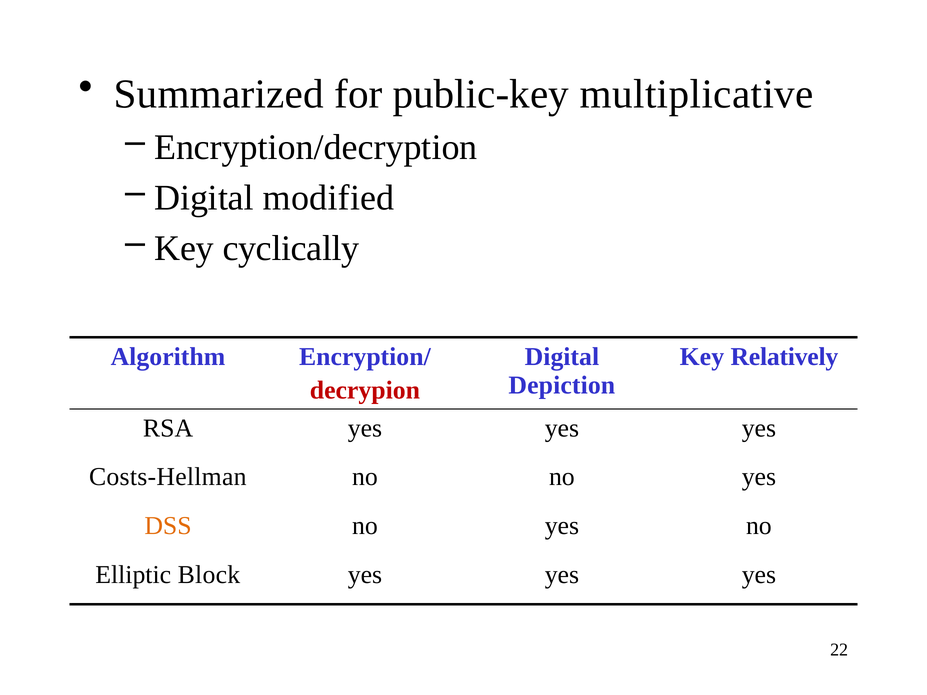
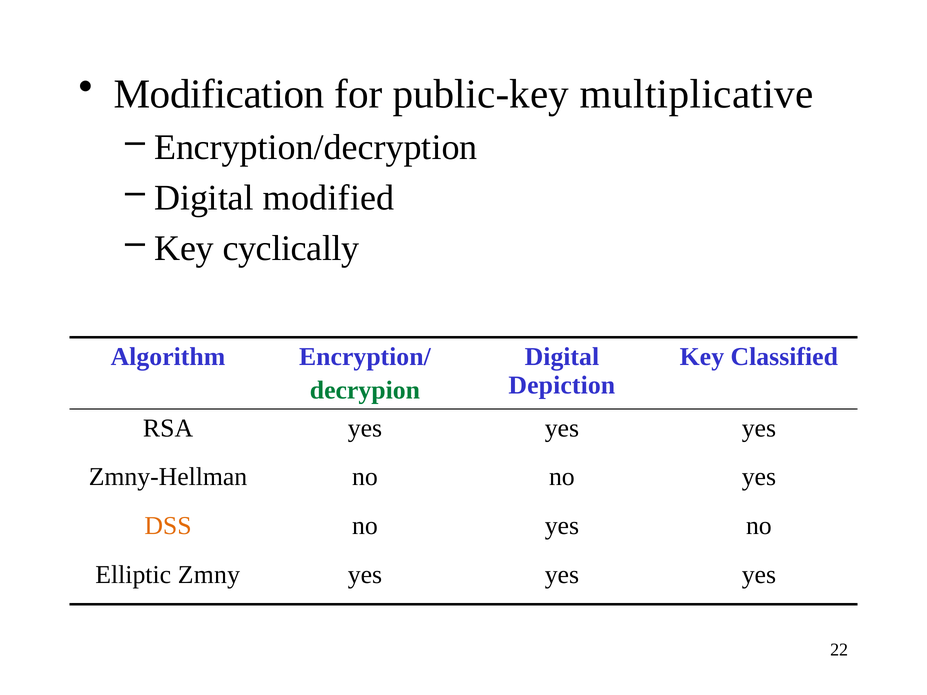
Summarized: Summarized -> Modification
Relatively: Relatively -> Classified
decrypion colour: red -> green
Costs-Hellman: Costs-Hellman -> Zmny-Hellman
Block: Block -> Zmny
